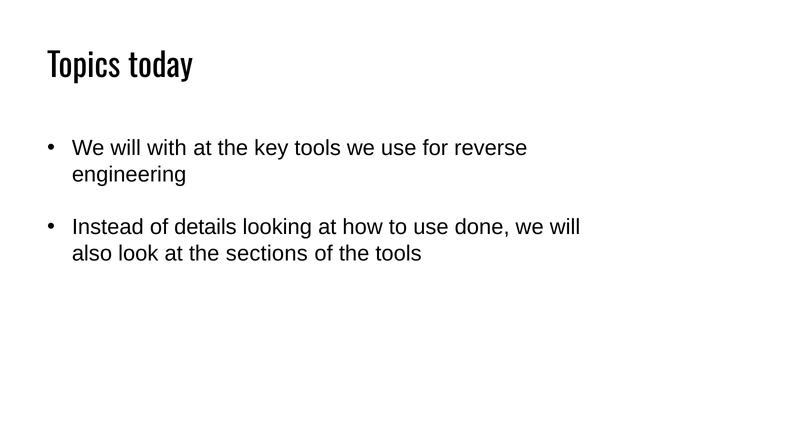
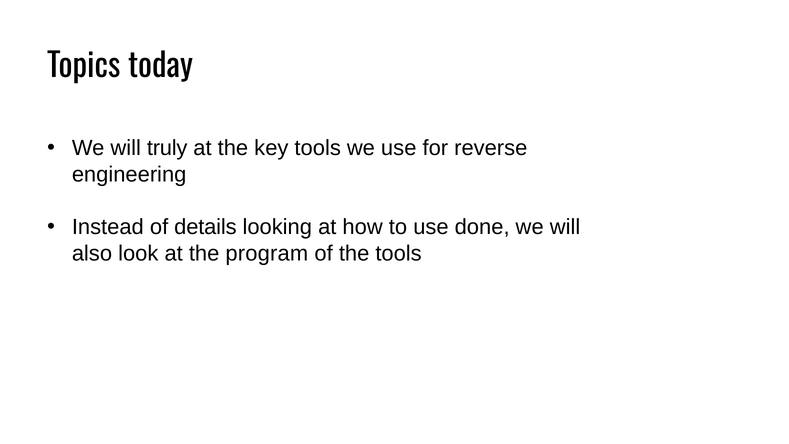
with: with -> truly
sections: sections -> program
